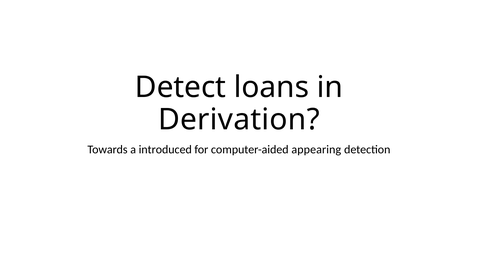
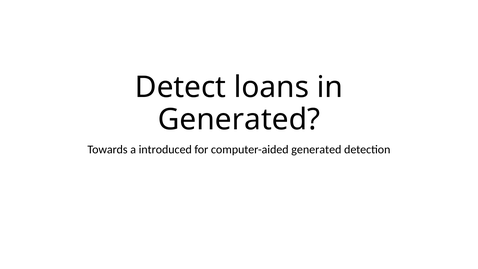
Derivation at (239, 119): Derivation -> Generated
computer-aided appearing: appearing -> generated
